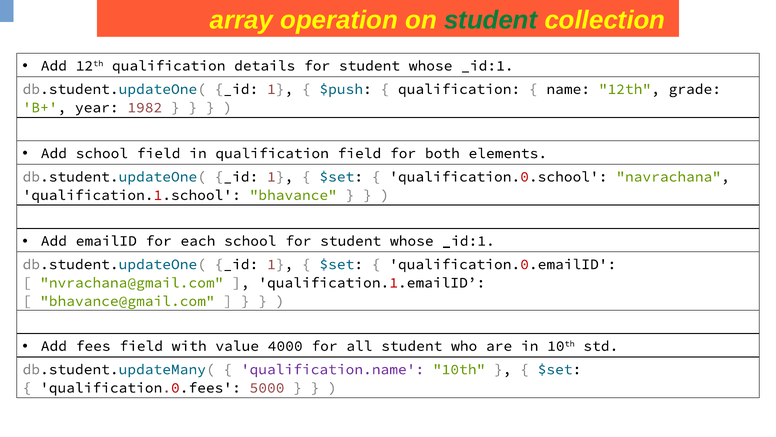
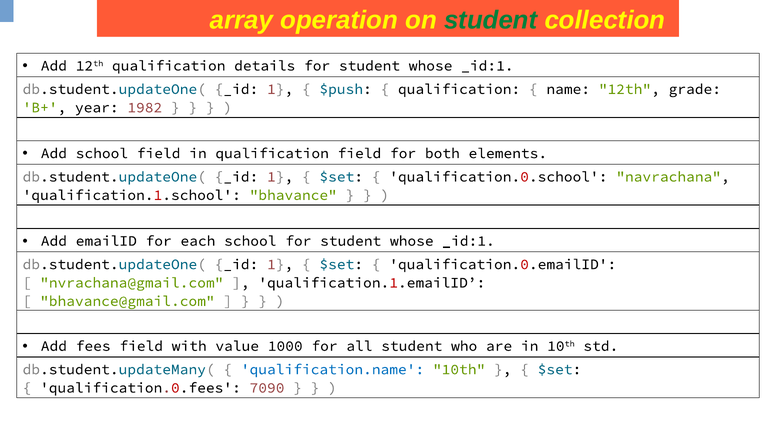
4000: 4000 -> 1000
qualification.name colour: purple -> blue
5000: 5000 -> 7090
